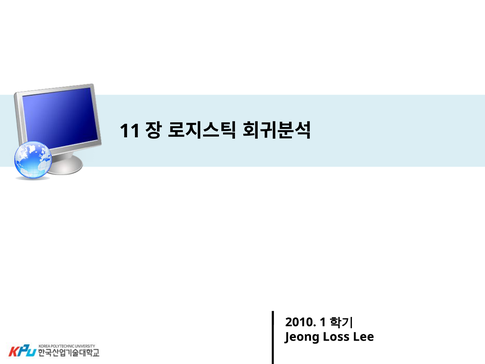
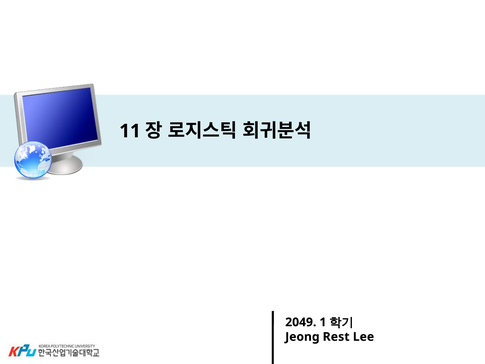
2010: 2010 -> 2049
Loss: Loss -> Rest
